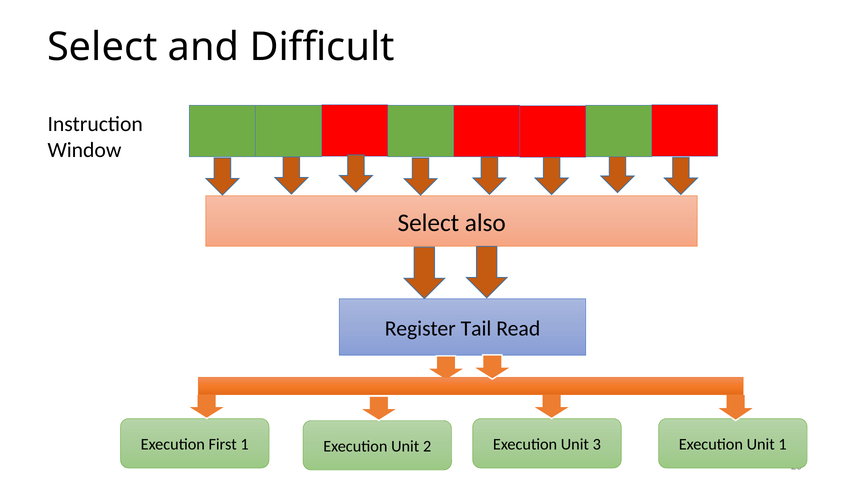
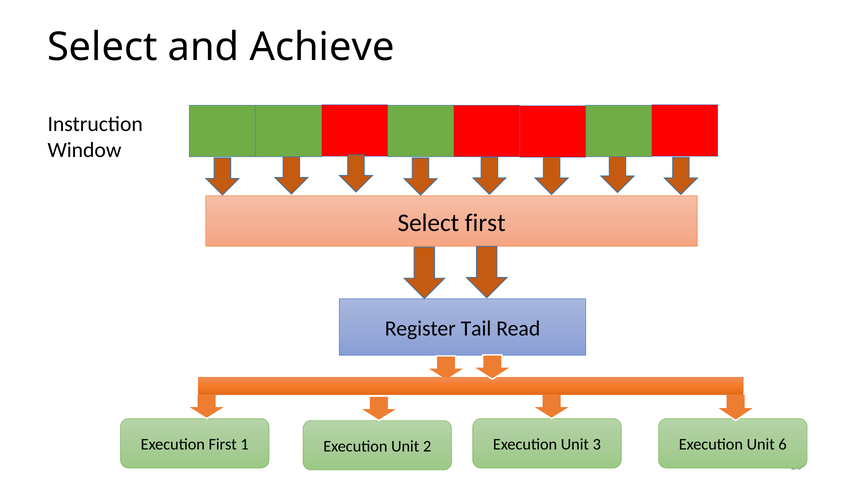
Difficult: Difficult -> Achieve
Select also: also -> first
Unit 1: 1 -> 6
